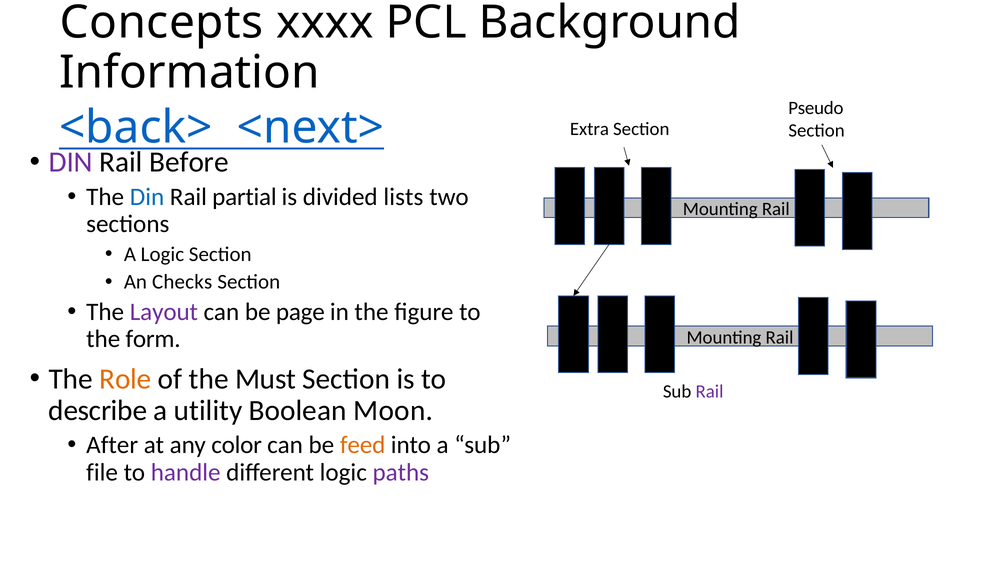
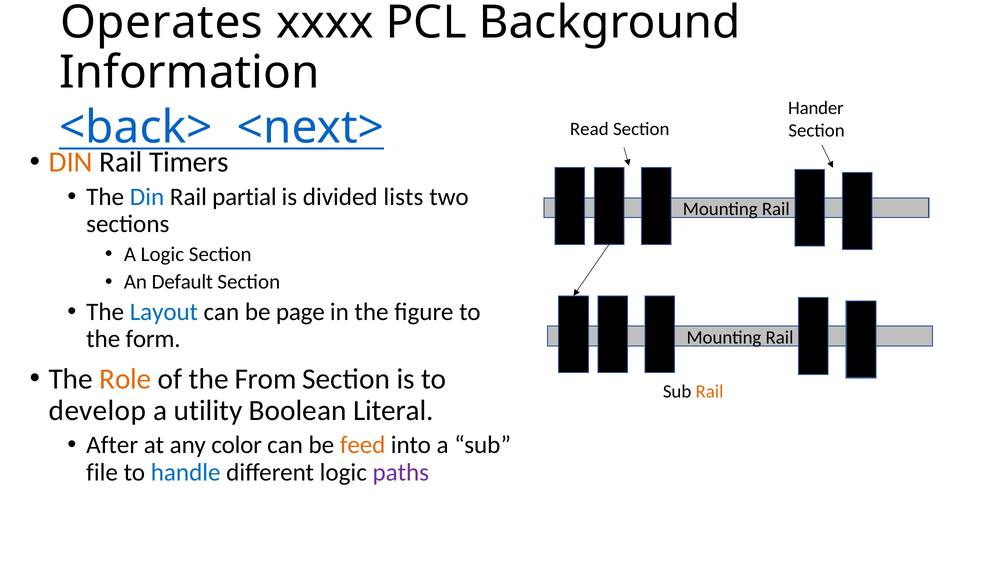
Concepts: Concepts -> Operates
Pseudo: Pseudo -> Hander
Extra: Extra -> Read
DIN at (71, 162) colour: purple -> orange
Before: Before -> Timers
Checks: Checks -> Default
Layout colour: purple -> blue
Must: Must -> From
Rail at (710, 392) colour: purple -> orange
describe: describe -> develop
Moon: Moon -> Literal
handle colour: purple -> blue
